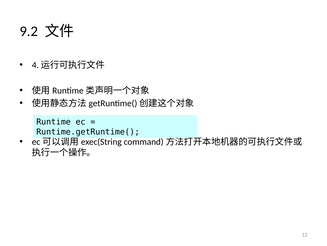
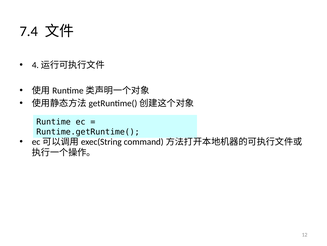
9.2: 9.2 -> 7.4
